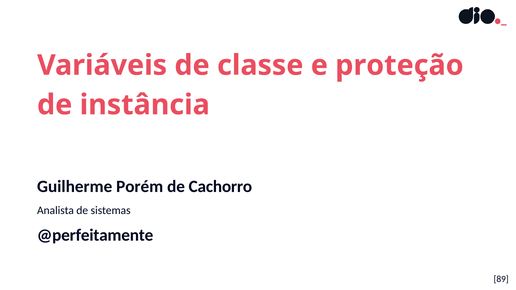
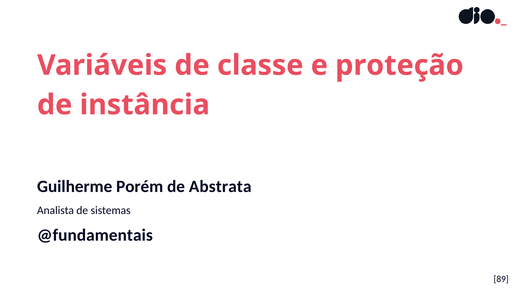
Cachorro: Cachorro -> Abstrata
@perfeitamente: @perfeitamente -> @fundamentais
